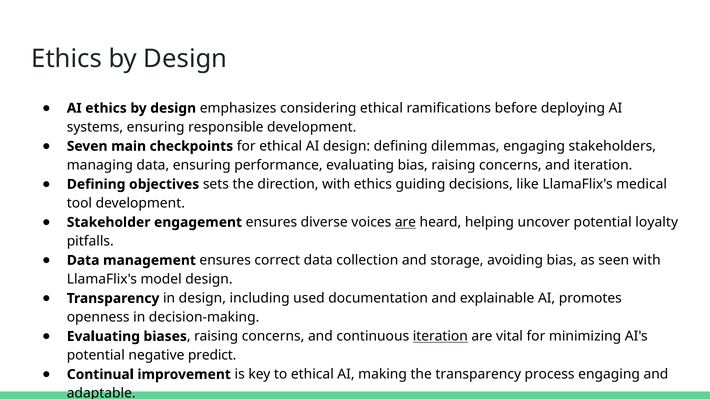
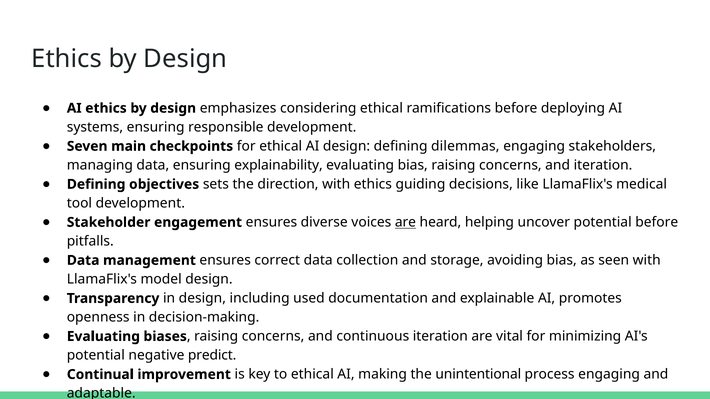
performance: performance -> explainability
potential loyalty: loyalty -> before
iteration at (440, 337) underline: present -> none
the transparency: transparency -> unintentional
